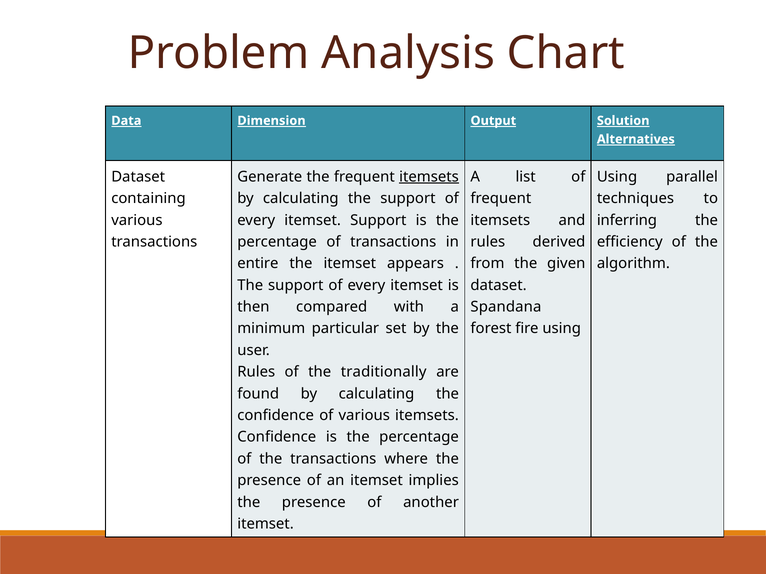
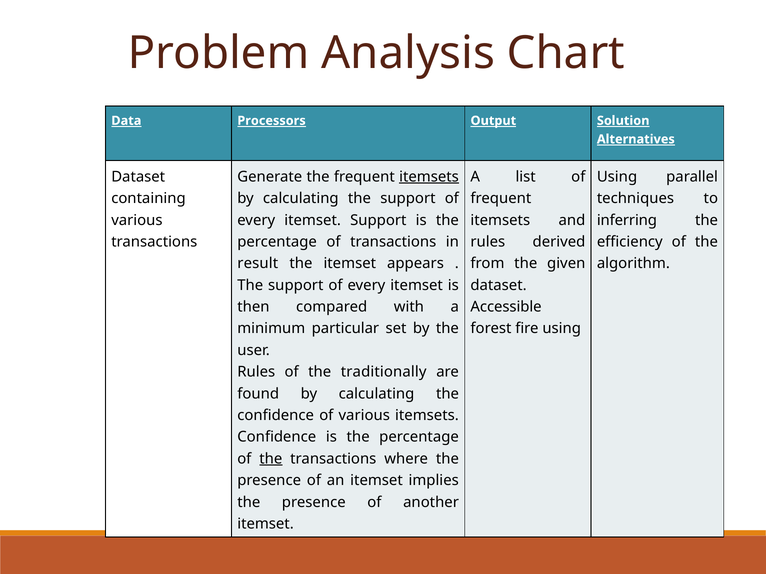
Dimension: Dimension -> Processors
entire: entire -> result
Spandana: Spandana -> Accessible
the at (271, 459) underline: none -> present
